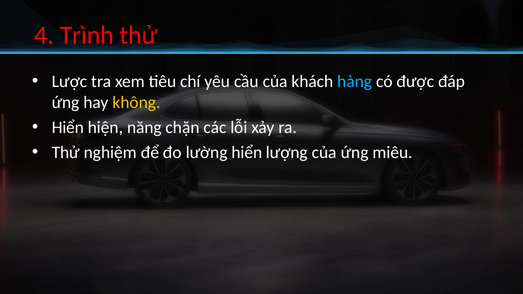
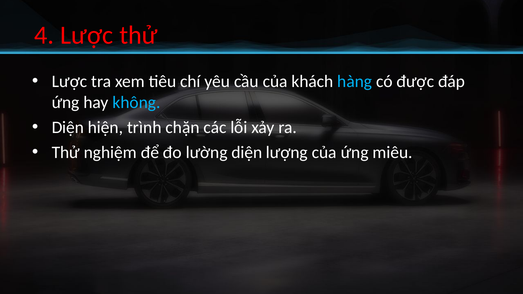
4 Trình: Trình -> Lược
không colour: yellow -> light blue
Hiển at (68, 128): Hiển -> Diện
năng: năng -> trình
lường hiển: hiển -> diện
